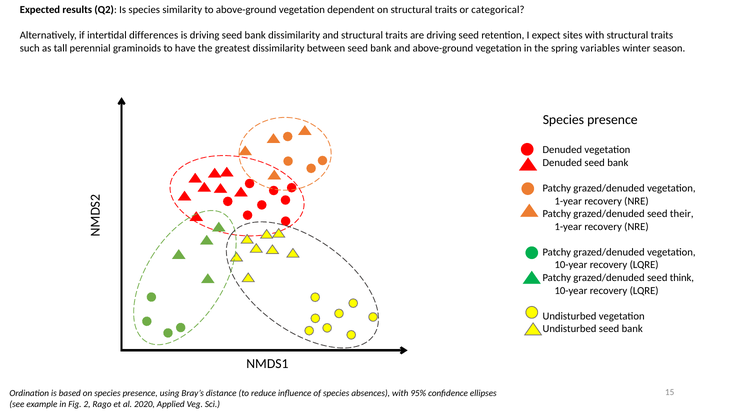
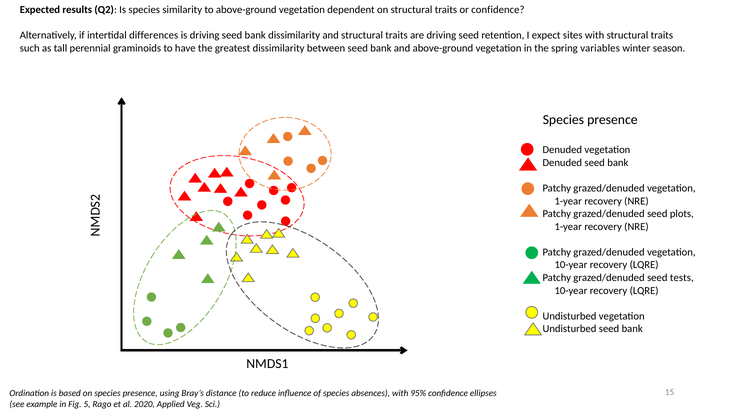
or categorical: categorical -> confidence
their: their -> plots
think: think -> tests
Fig 2: 2 -> 5
